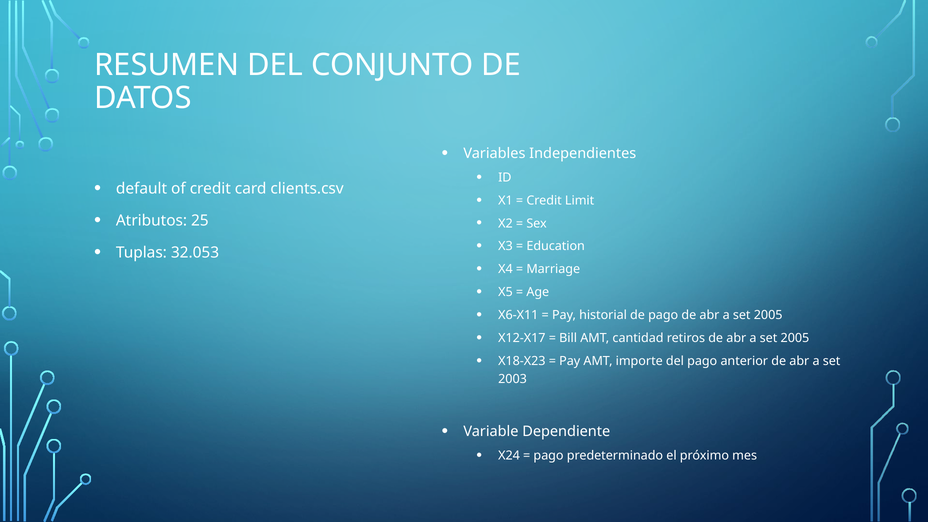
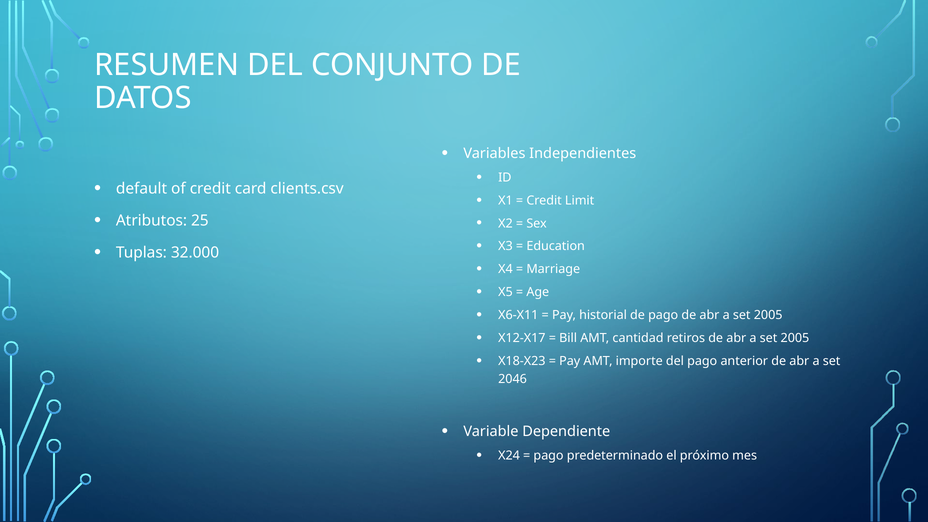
32.053: 32.053 -> 32.000
2003: 2003 -> 2046
